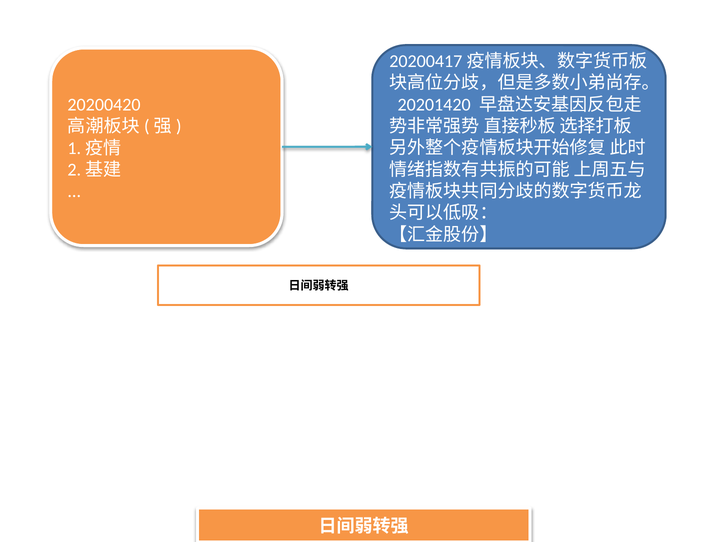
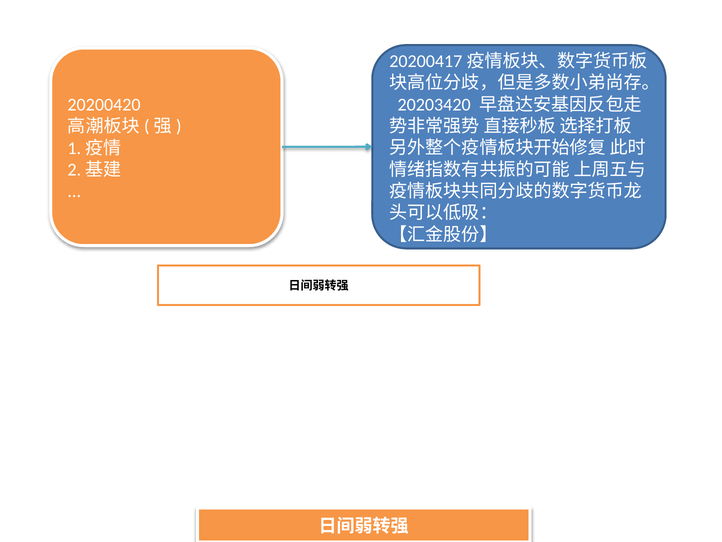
20201420: 20201420 -> 20203420
